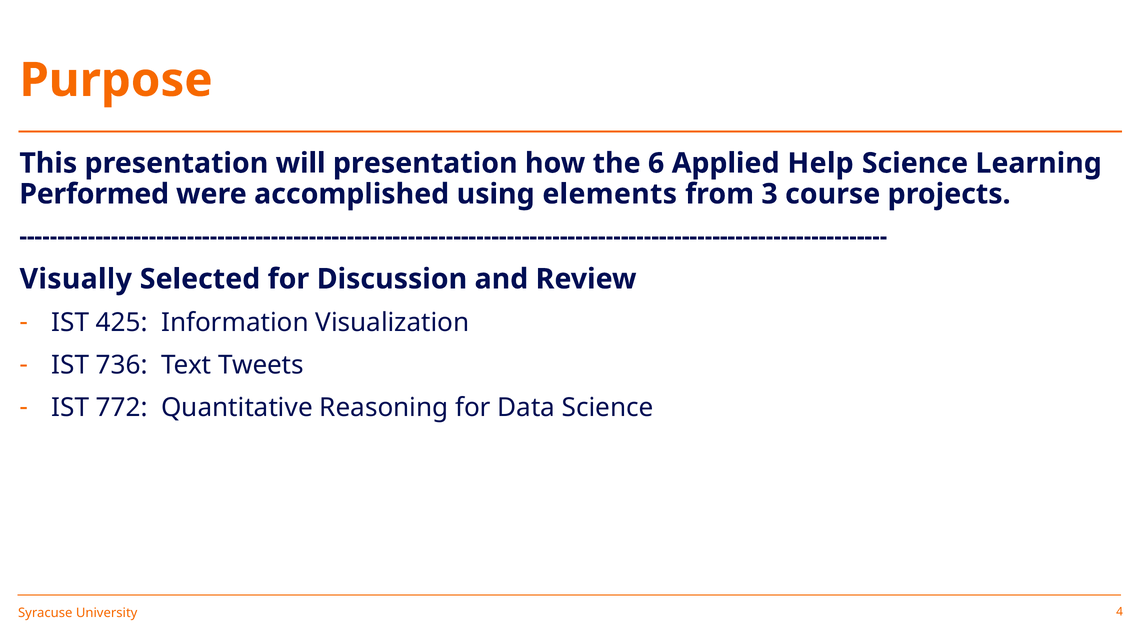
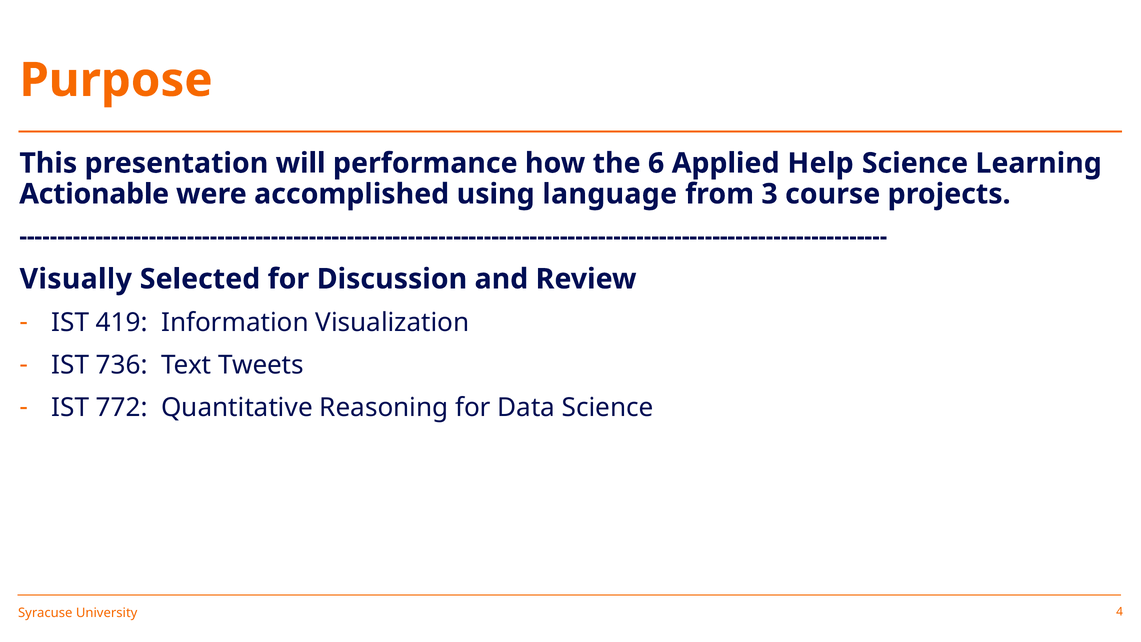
will presentation: presentation -> performance
Performed: Performed -> Actionable
elements: elements -> language
425: 425 -> 419
